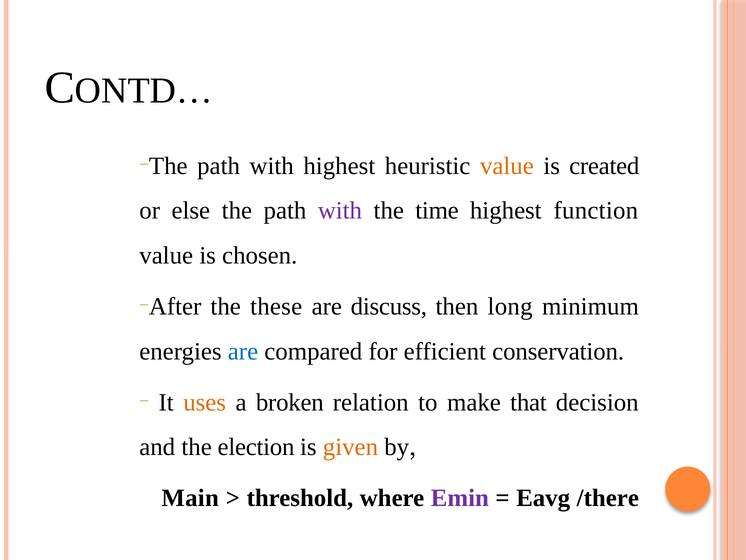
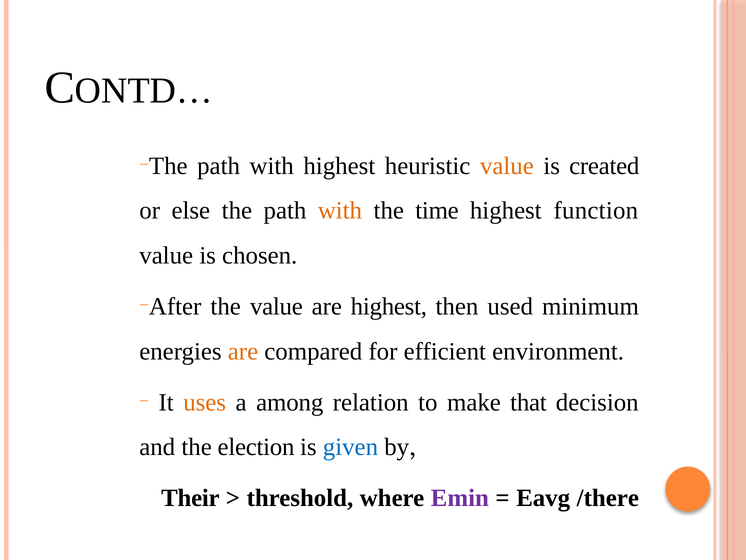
with at (340, 211) colour: purple -> orange
the these: these -> value
are discuss: discuss -> highest
long: long -> used
are at (243, 351) colour: blue -> orange
conservation: conservation -> environment
broken: broken -> among
given colour: orange -> blue
Main: Main -> Their
